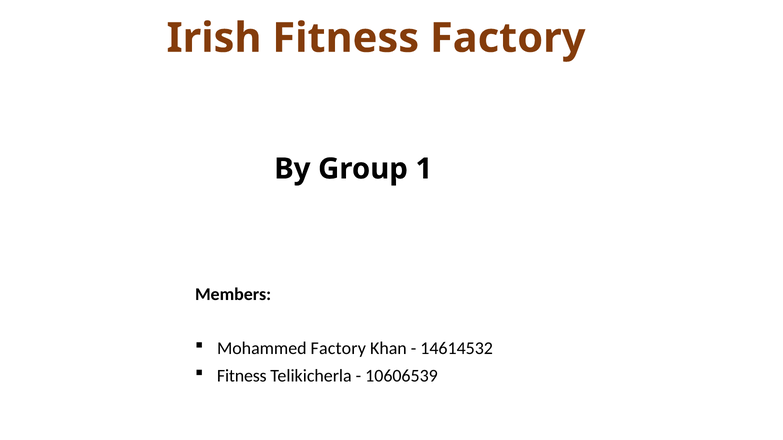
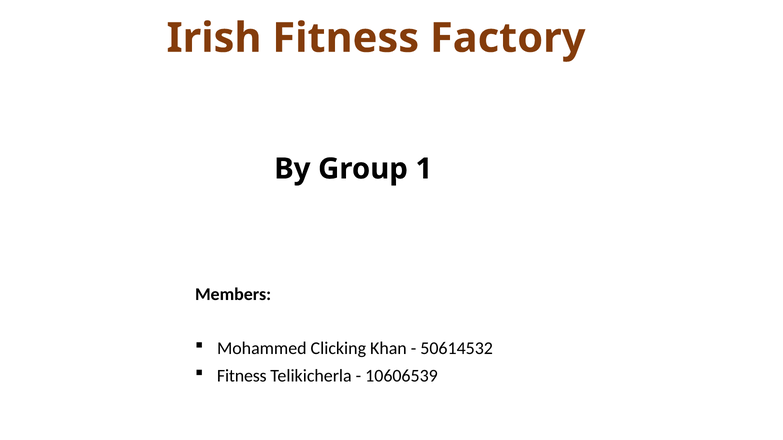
Mohammed Factory: Factory -> Clicking
14614532: 14614532 -> 50614532
